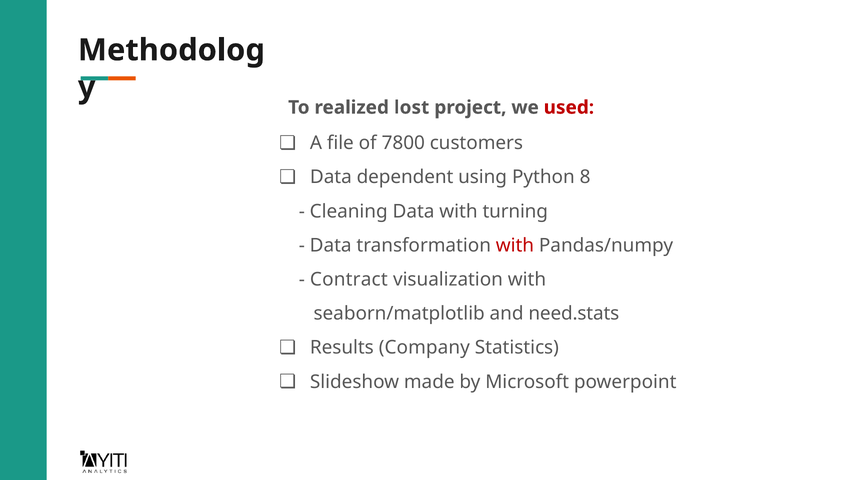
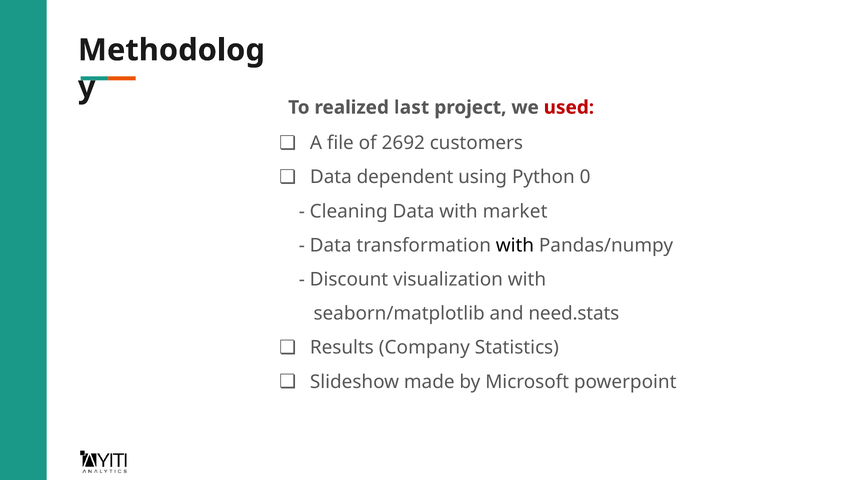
lost: lost -> last
7800: 7800 -> 2692
8: 8 -> 0
turning: turning -> market
with at (515, 246) colour: red -> black
Contract: Contract -> Discount
